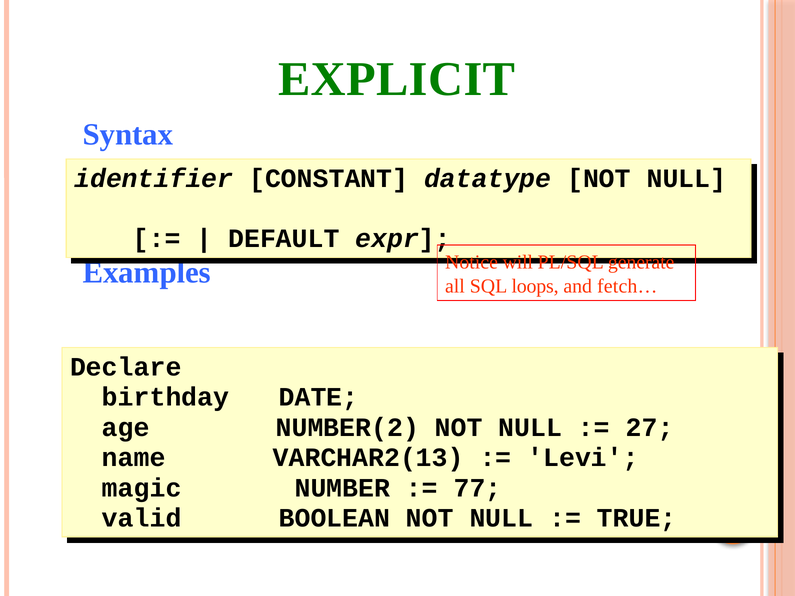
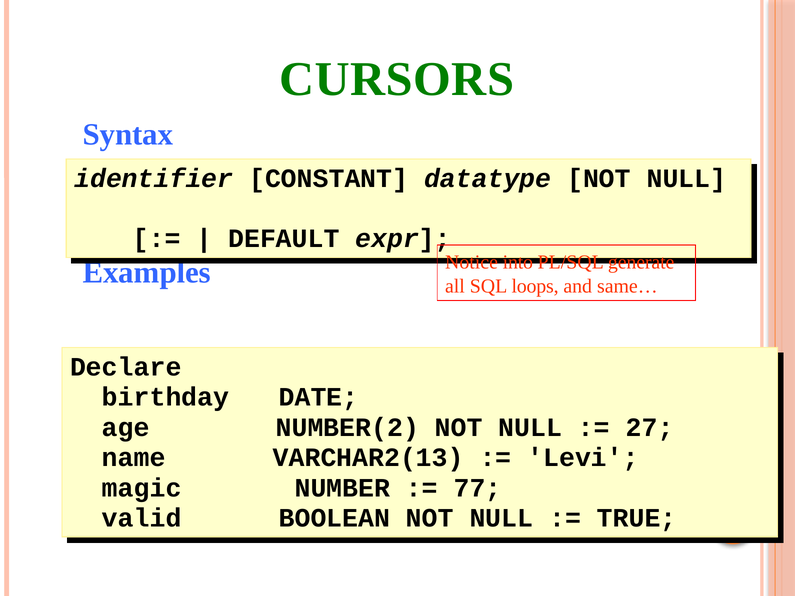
EXPLICIT: EXPLICIT -> CURSORS
will: will -> into
fetch…: fetch… -> same…
